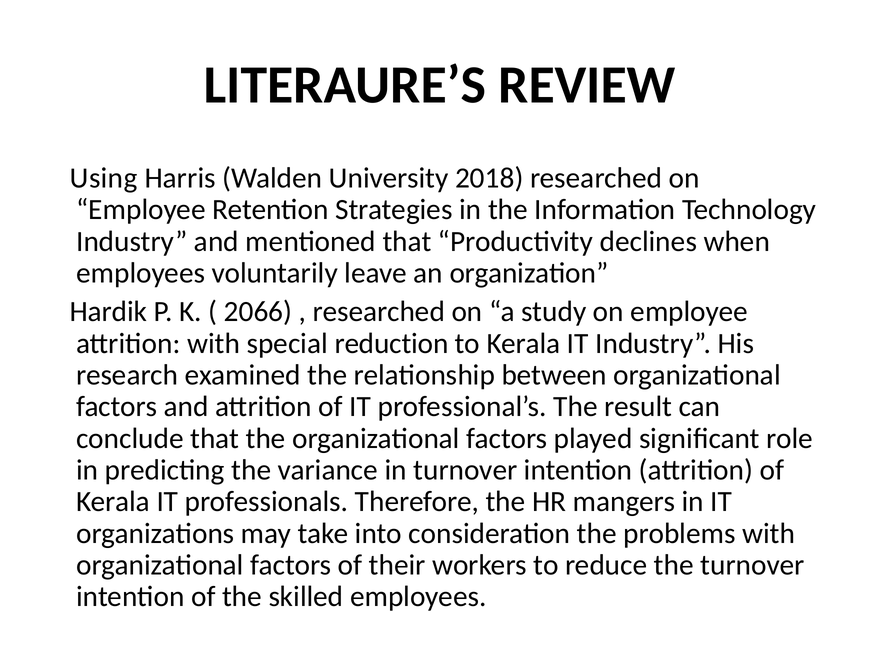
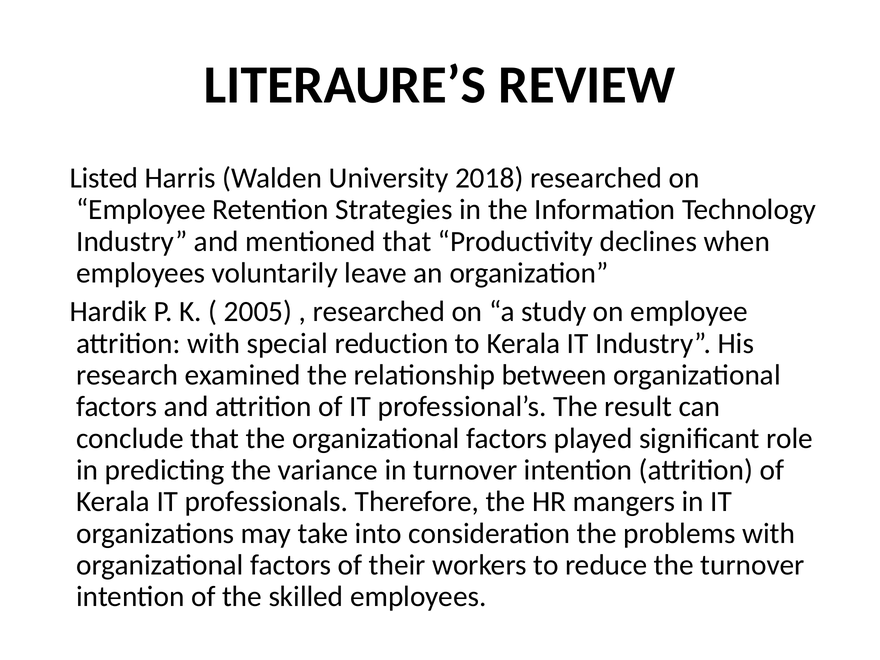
Using: Using -> Listed
2066: 2066 -> 2005
